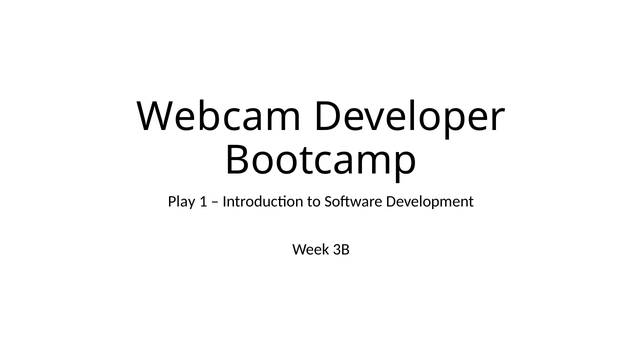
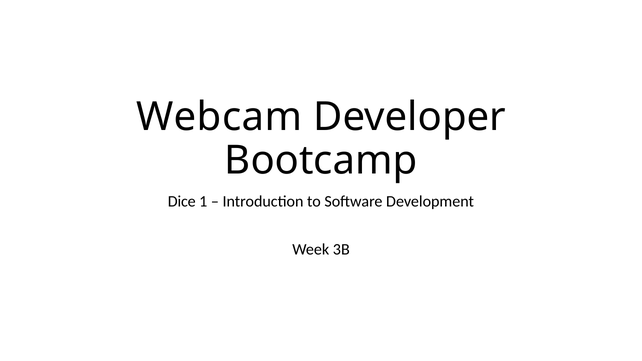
Play: Play -> Dice
